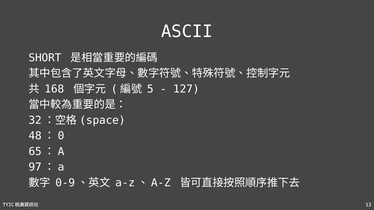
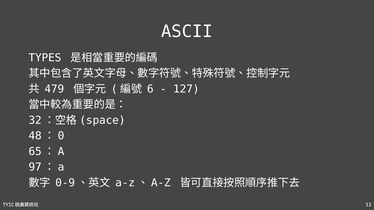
SHORT: SHORT -> TYPES
168: 168 -> 479
5: 5 -> 6
